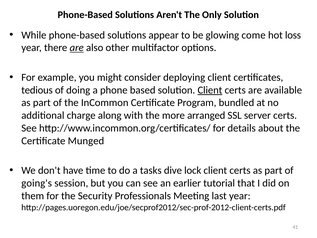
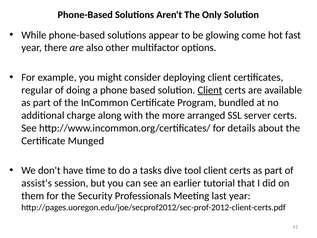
loss: loss -> fast
are at (77, 48) underline: present -> none
tedious: tedious -> regular
lock: lock -> tool
going's: going's -> assist's
